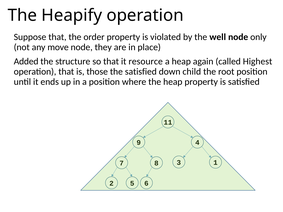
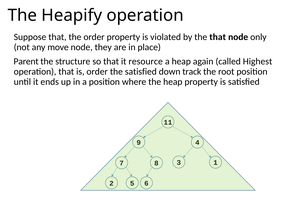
the well: well -> that
Added: Added -> Parent
is those: those -> order
child: child -> track
